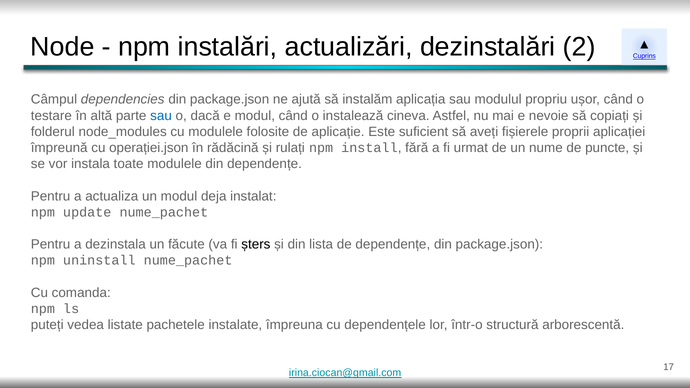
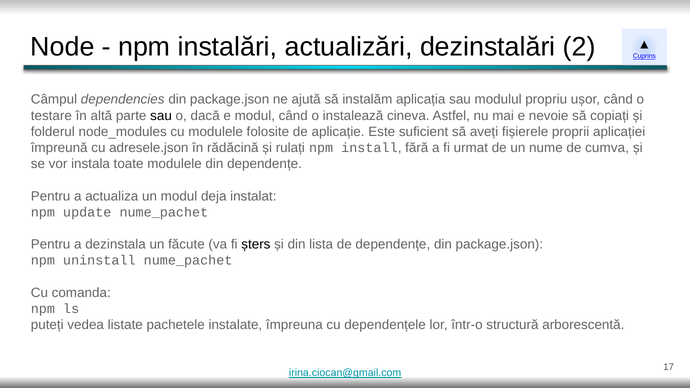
sau at (161, 116) colour: blue -> black
operației.json: operației.json -> adresele.json
puncte: puncte -> cumva
